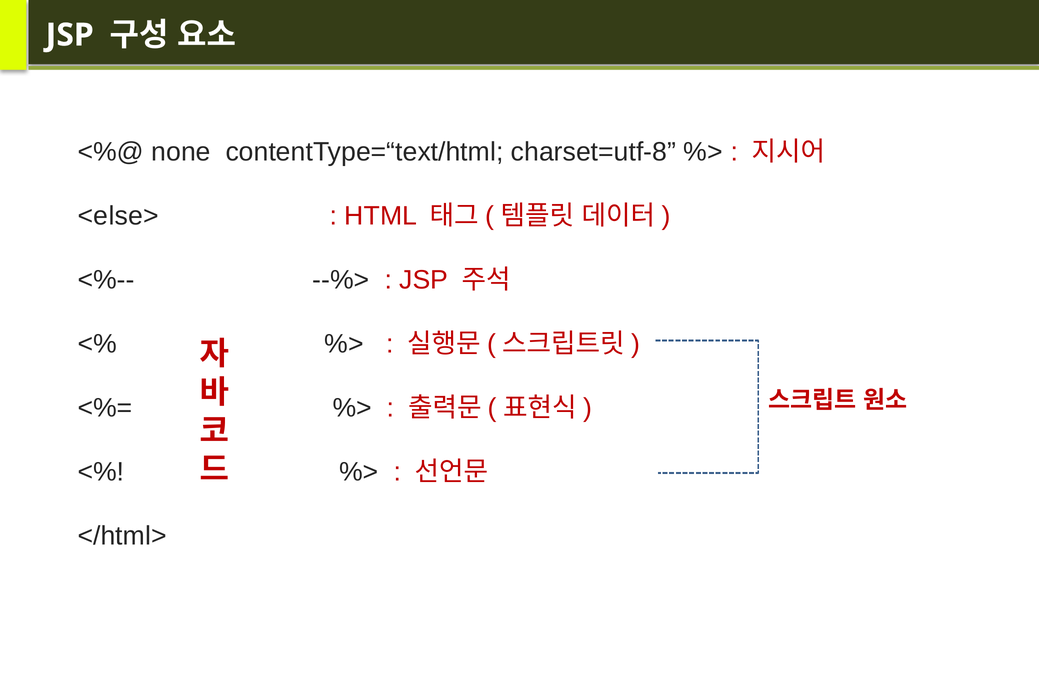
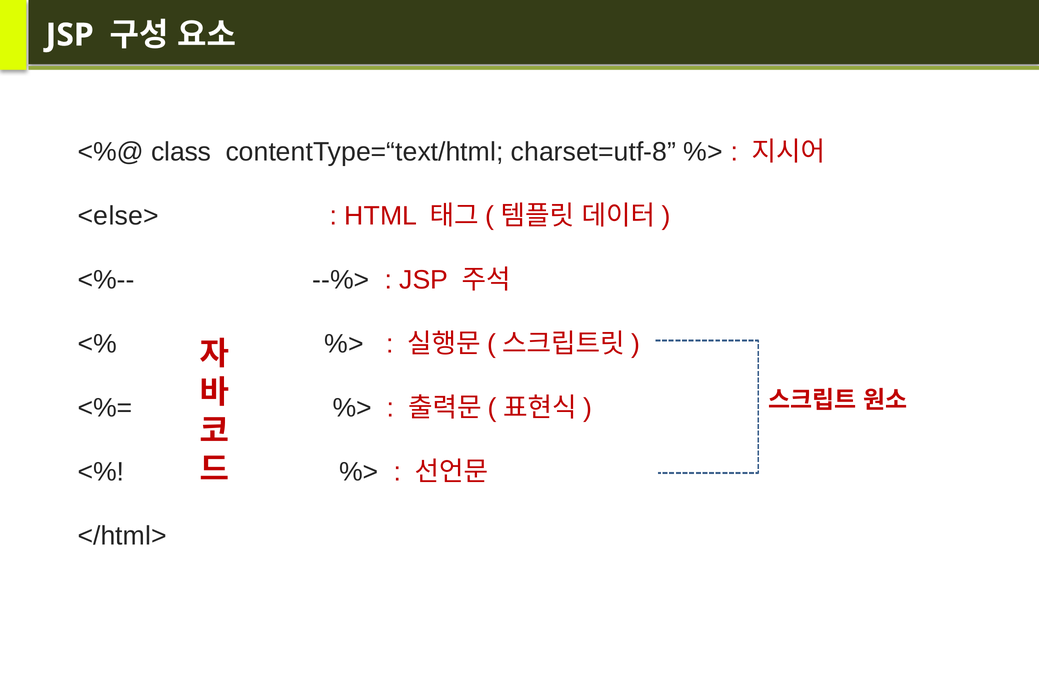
none: none -> class
